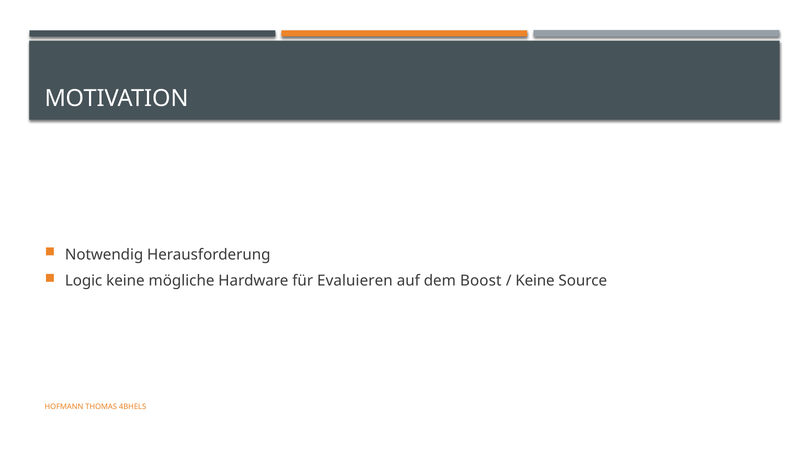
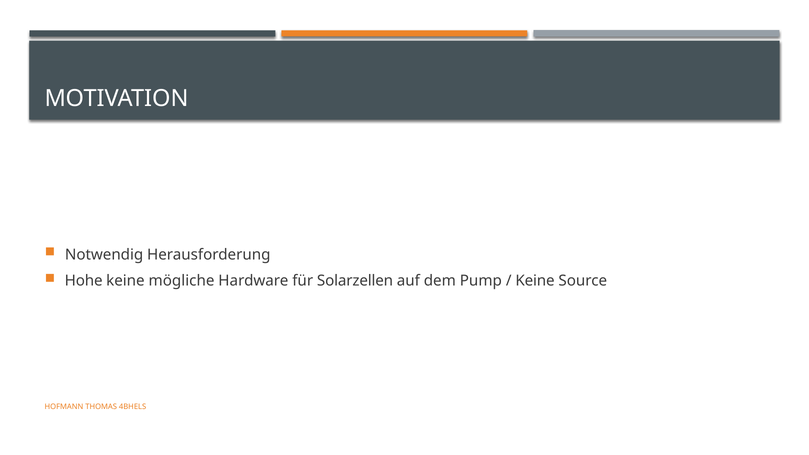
Logic: Logic -> Hohe
Evaluieren: Evaluieren -> Solarzellen
Boost: Boost -> Pump
